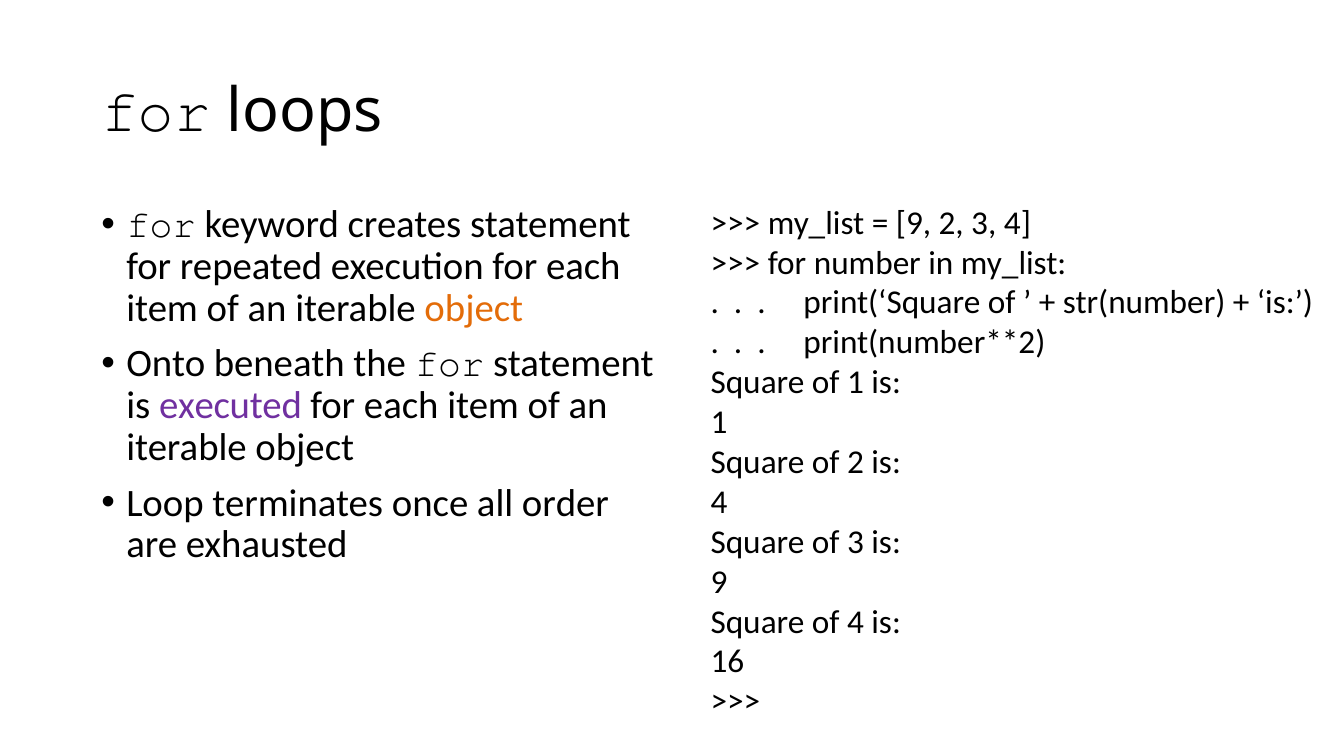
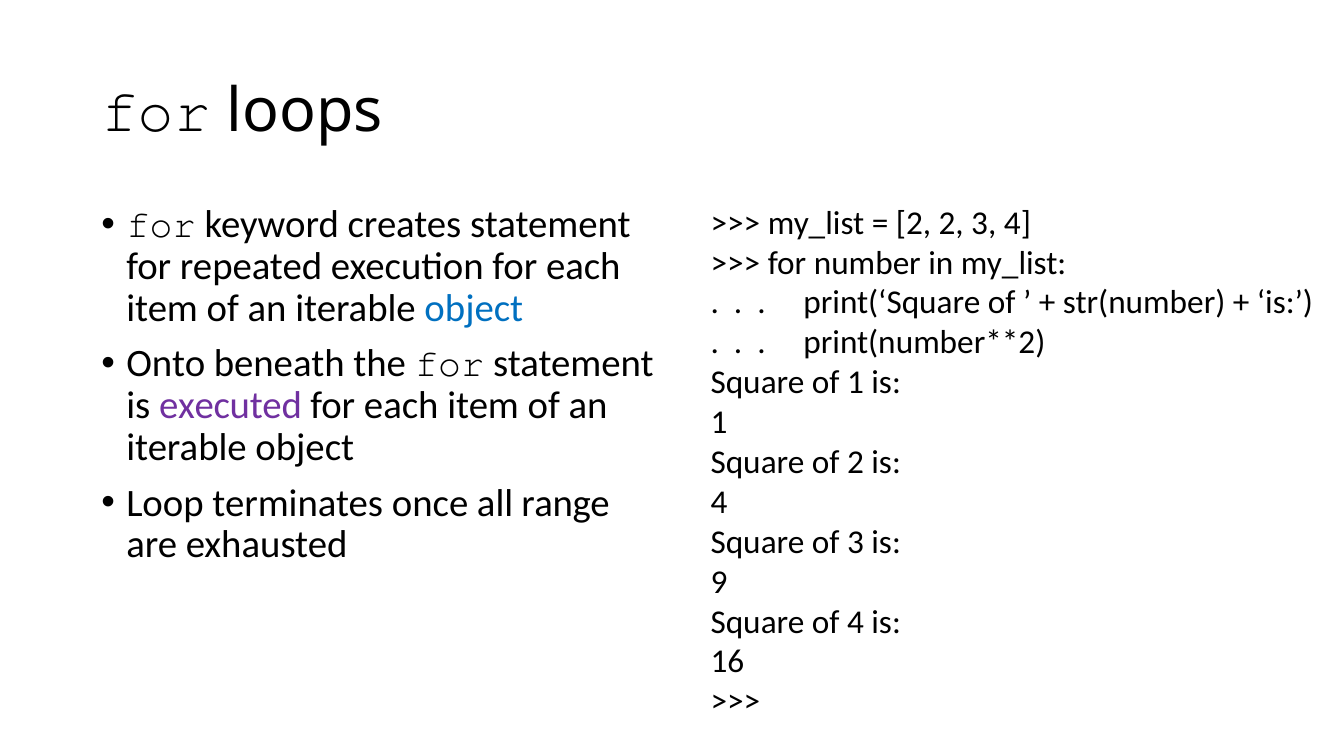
9 at (913, 223): 9 -> 2
object at (474, 308) colour: orange -> blue
order: order -> range
